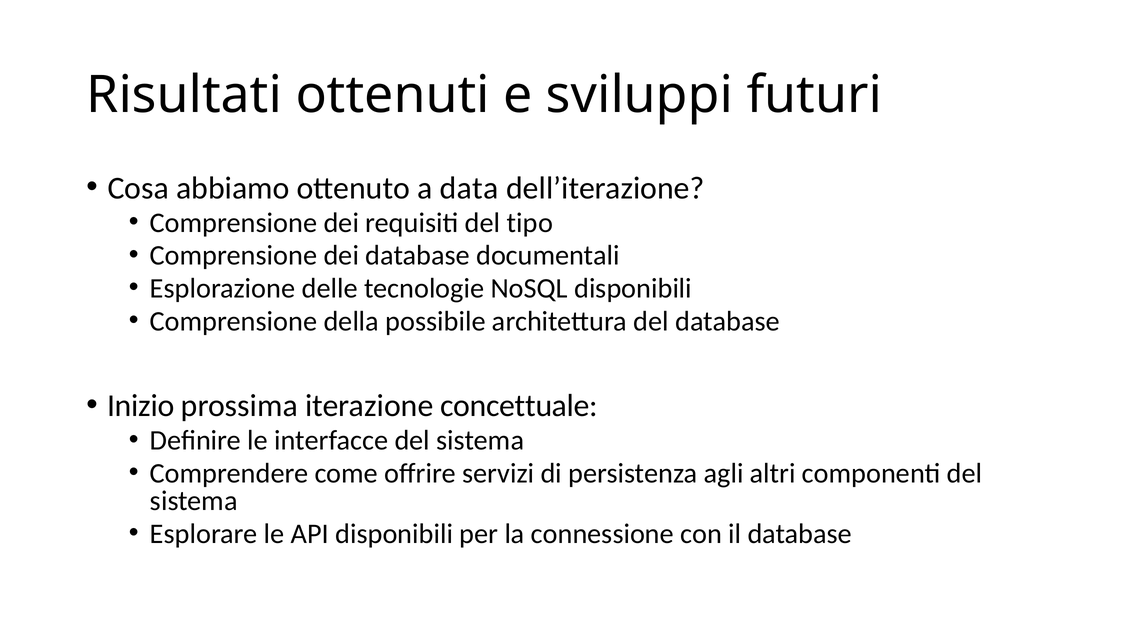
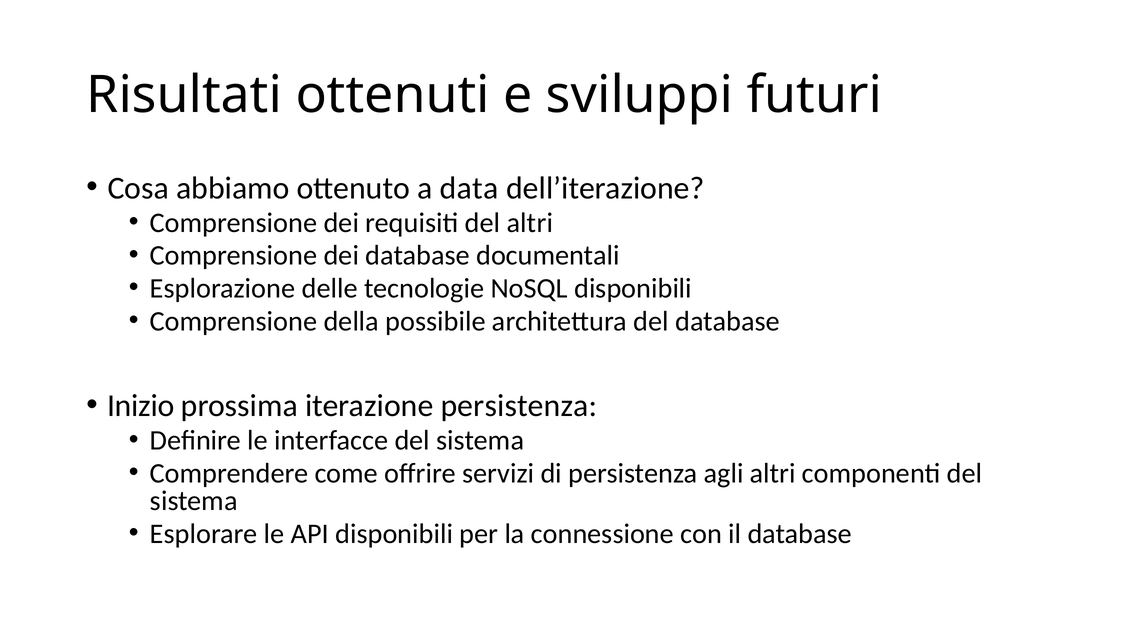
del tipo: tipo -> altri
iterazione concettuale: concettuale -> persistenza
